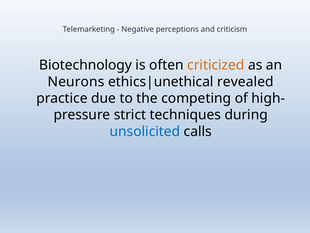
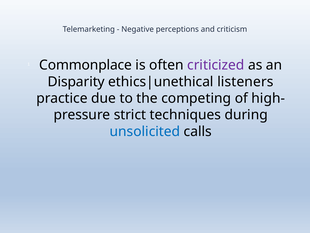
Biotechnology: Biotechnology -> Commonplace
criticized colour: orange -> purple
Neurons: Neurons -> Disparity
revealed: revealed -> listeners
